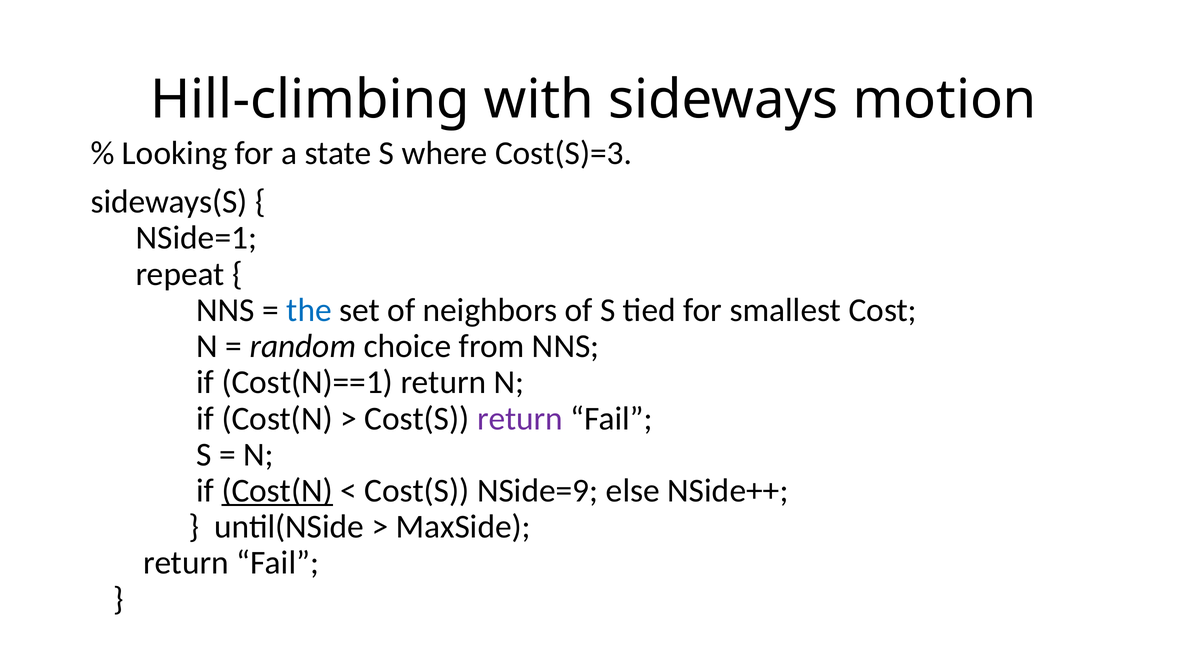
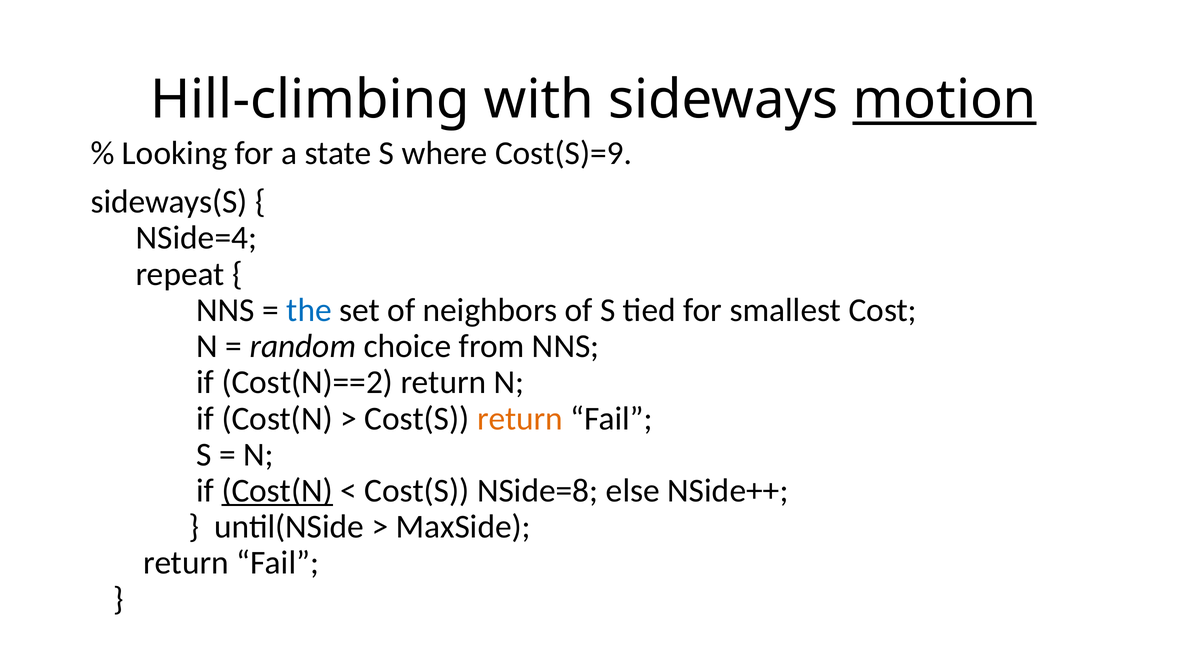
motion underline: none -> present
Cost(S)=3: Cost(S)=3 -> Cost(S)=9
NSide=1: NSide=1 -> NSide=4
Cost(N)==1: Cost(N)==1 -> Cost(N)==2
return at (520, 419) colour: purple -> orange
NSide=9: NSide=9 -> NSide=8
